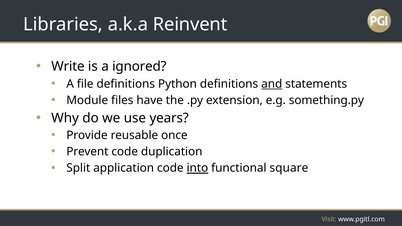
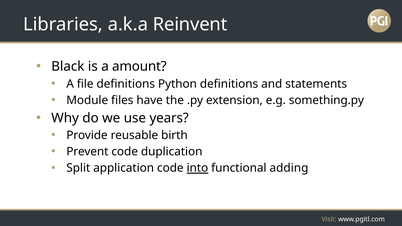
Write: Write -> Black
ignored: ignored -> amount
and underline: present -> none
once: once -> birth
square: square -> adding
